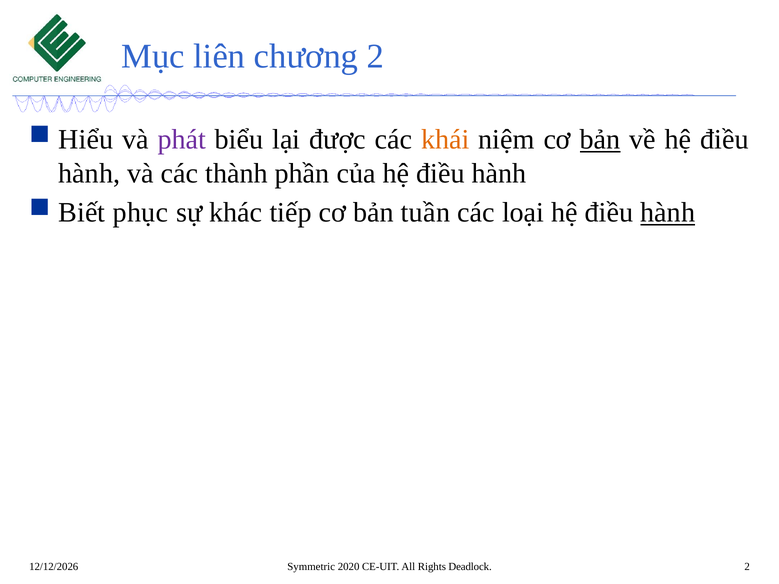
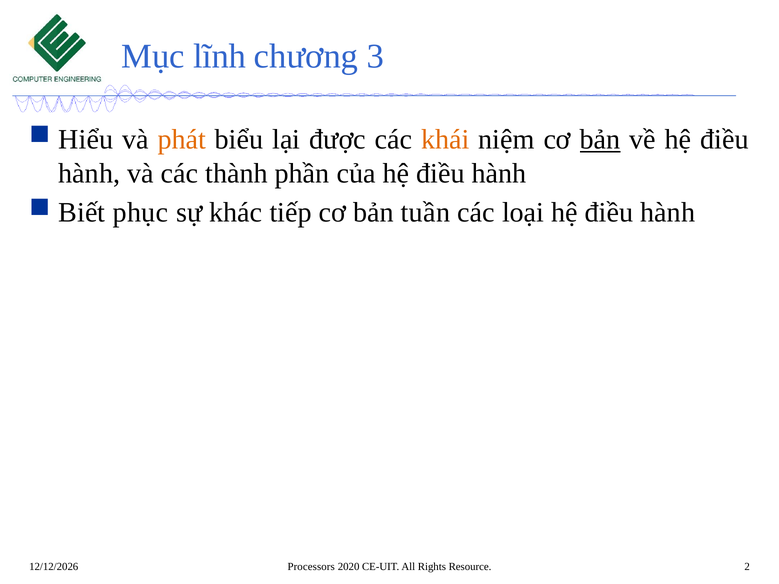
liên: liên -> lĩnh
chương 2: 2 -> 3
phát colour: purple -> orange
hành at (668, 213) underline: present -> none
Symmetric: Symmetric -> Processors
Deadlock: Deadlock -> Resource
